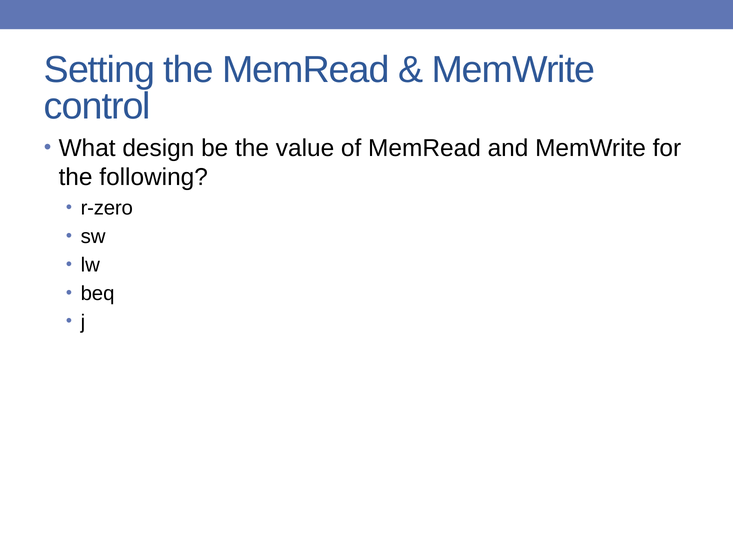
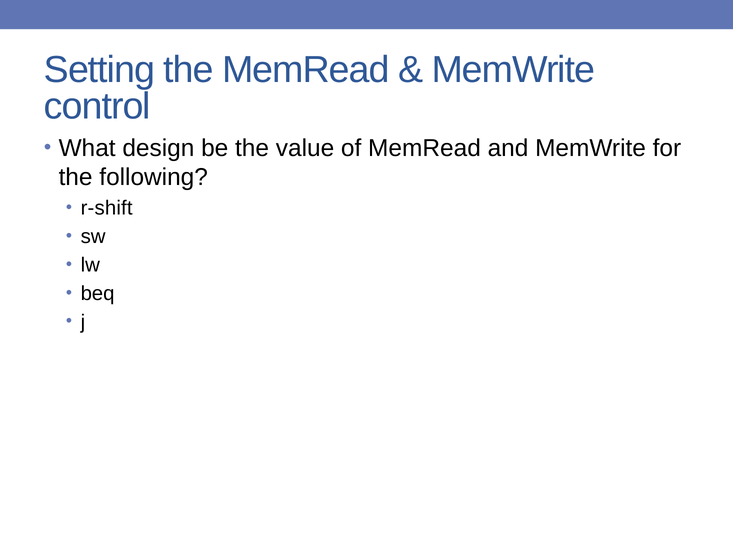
r-zero: r-zero -> r-shift
